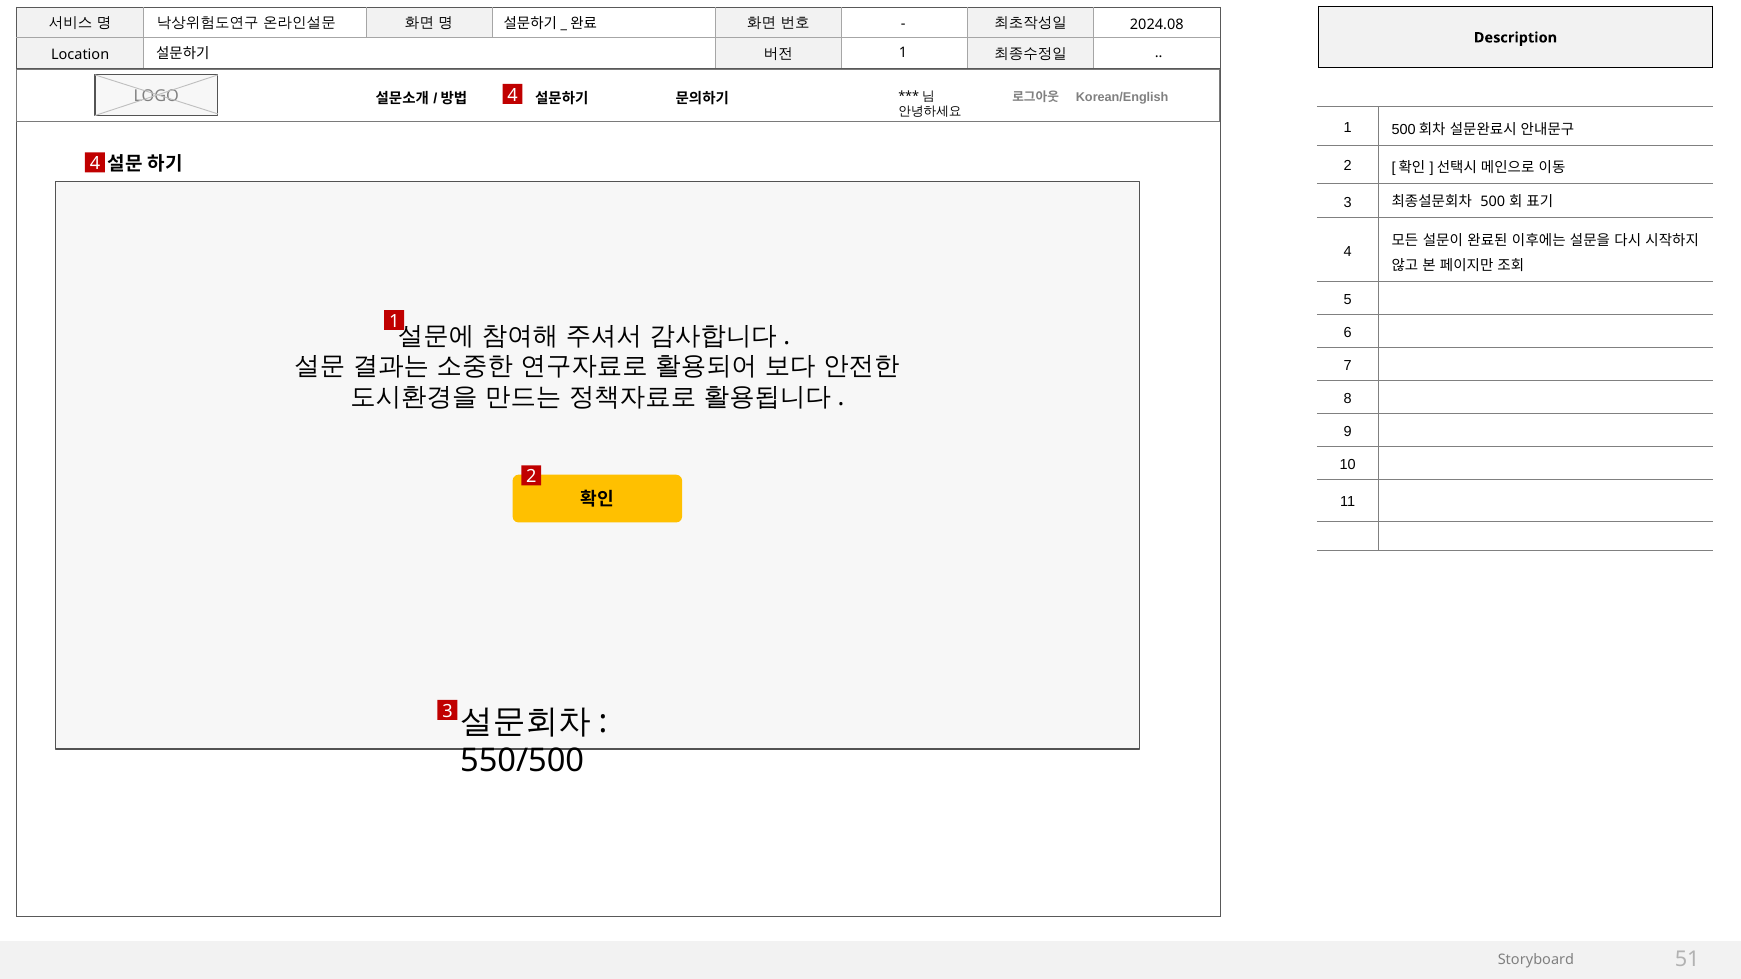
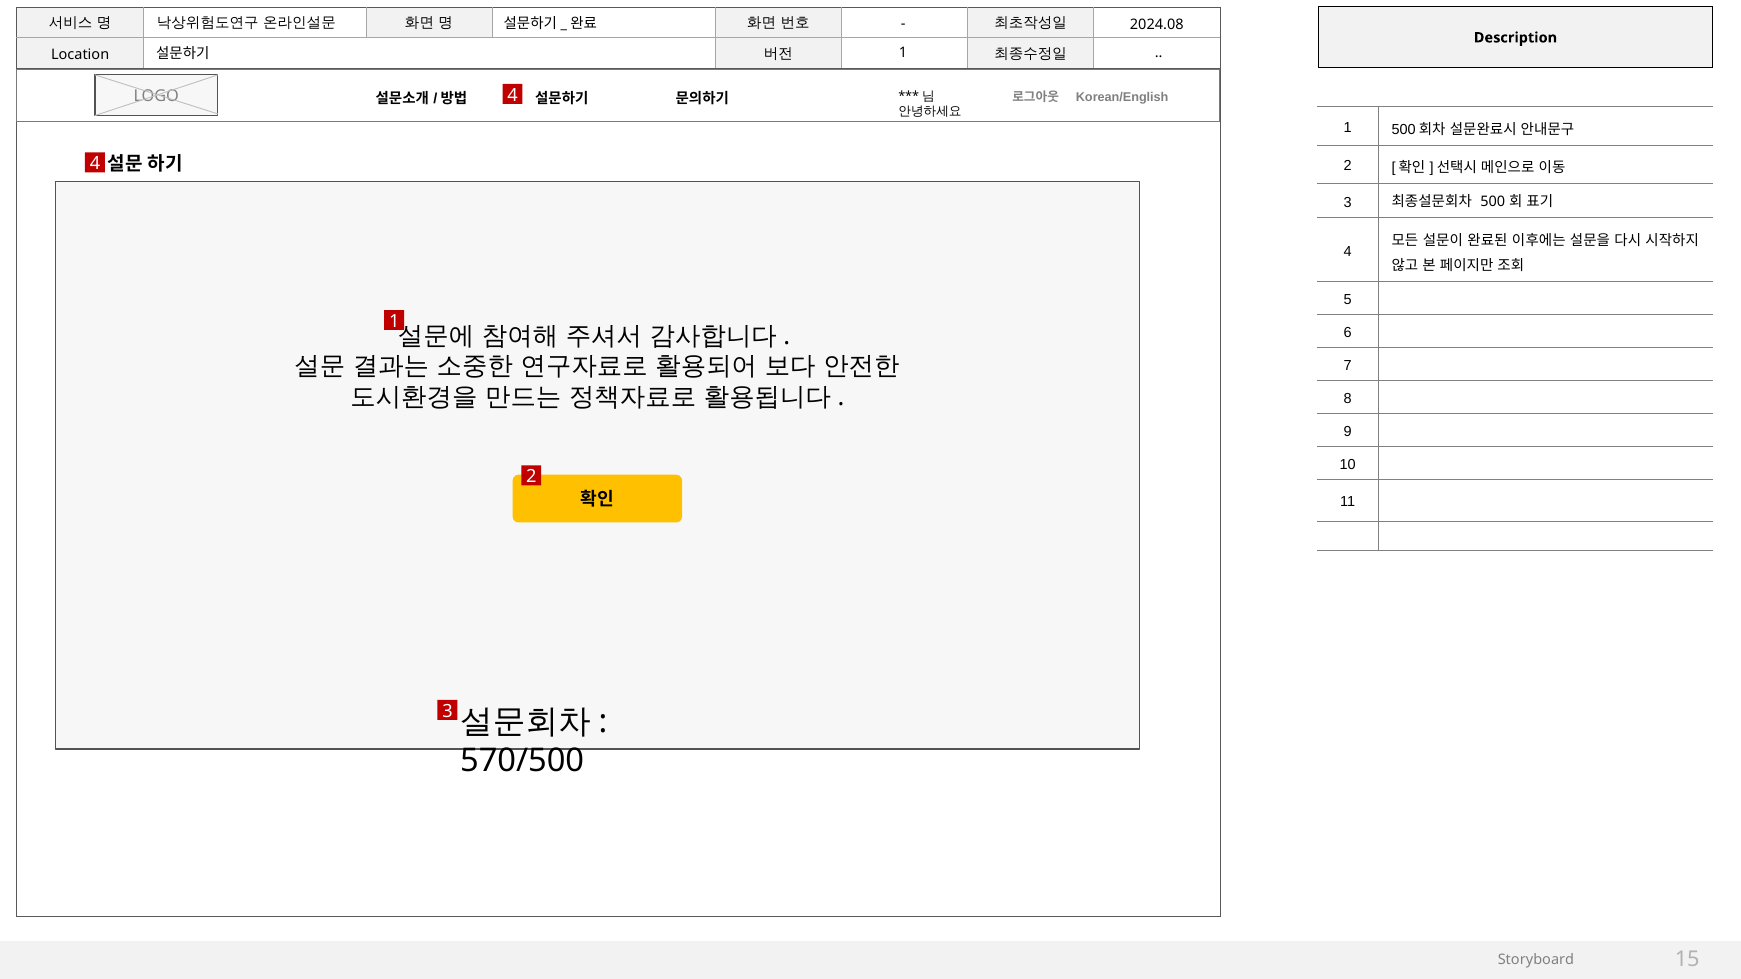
550/500: 550/500 -> 570/500
51: 51 -> 15
